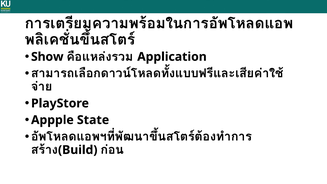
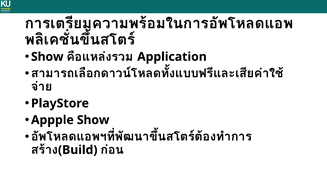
Appple State: State -> Show
